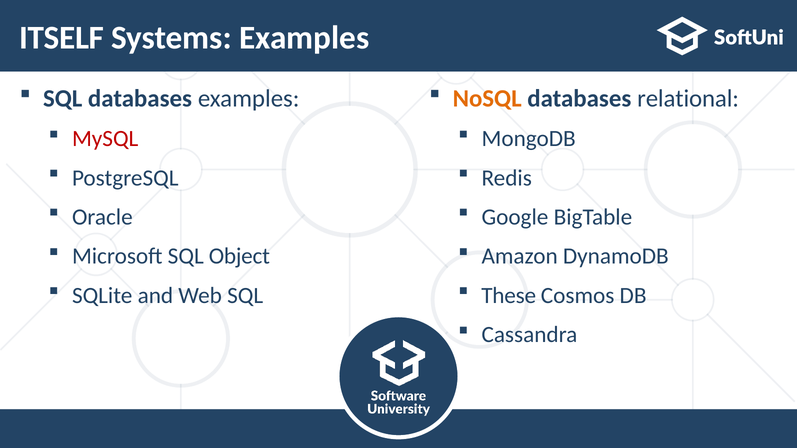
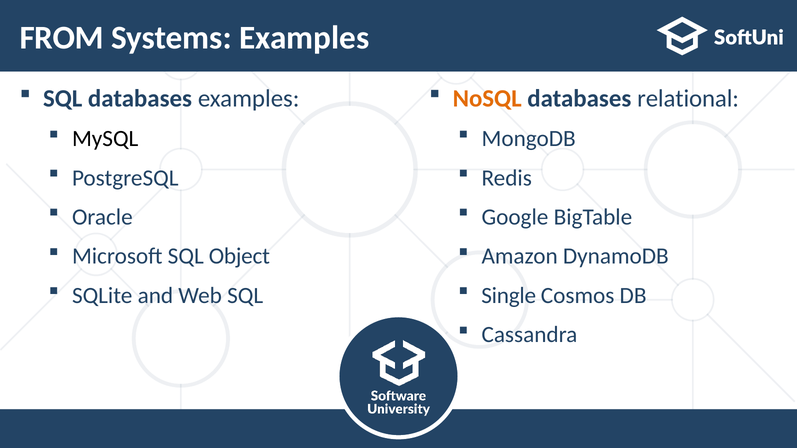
ITSELF: ITSELF -> FROM
MySQL colour: red -> black
These: These -> Single
